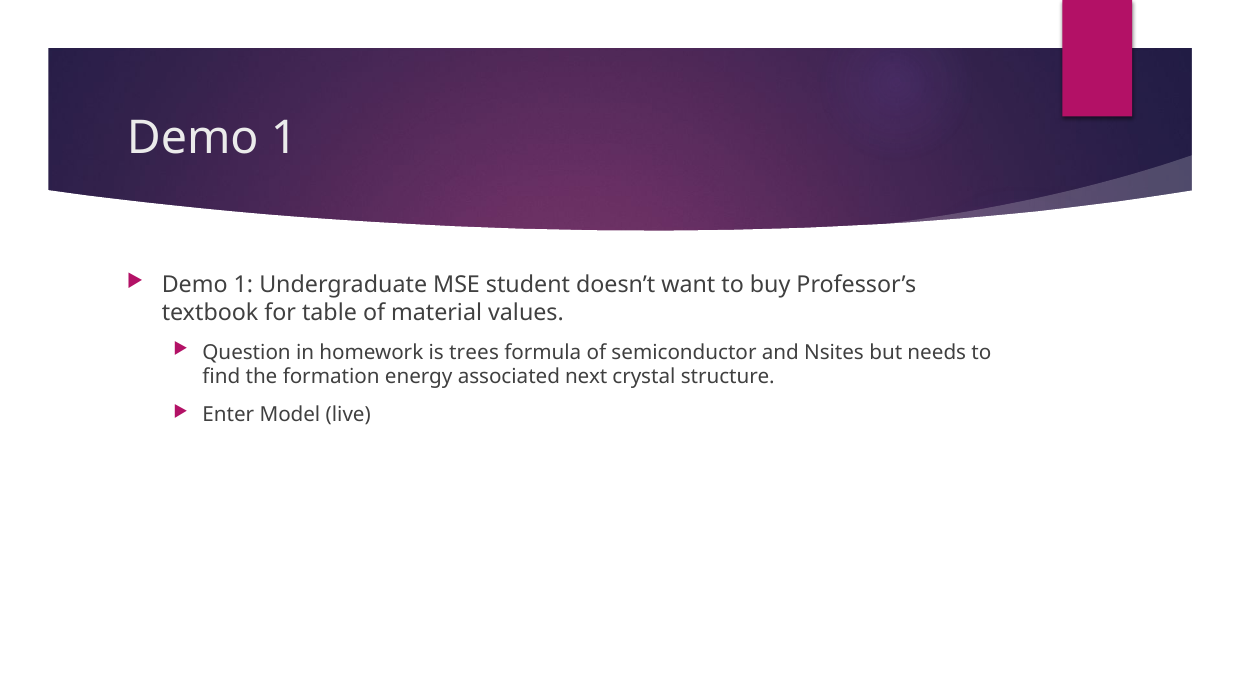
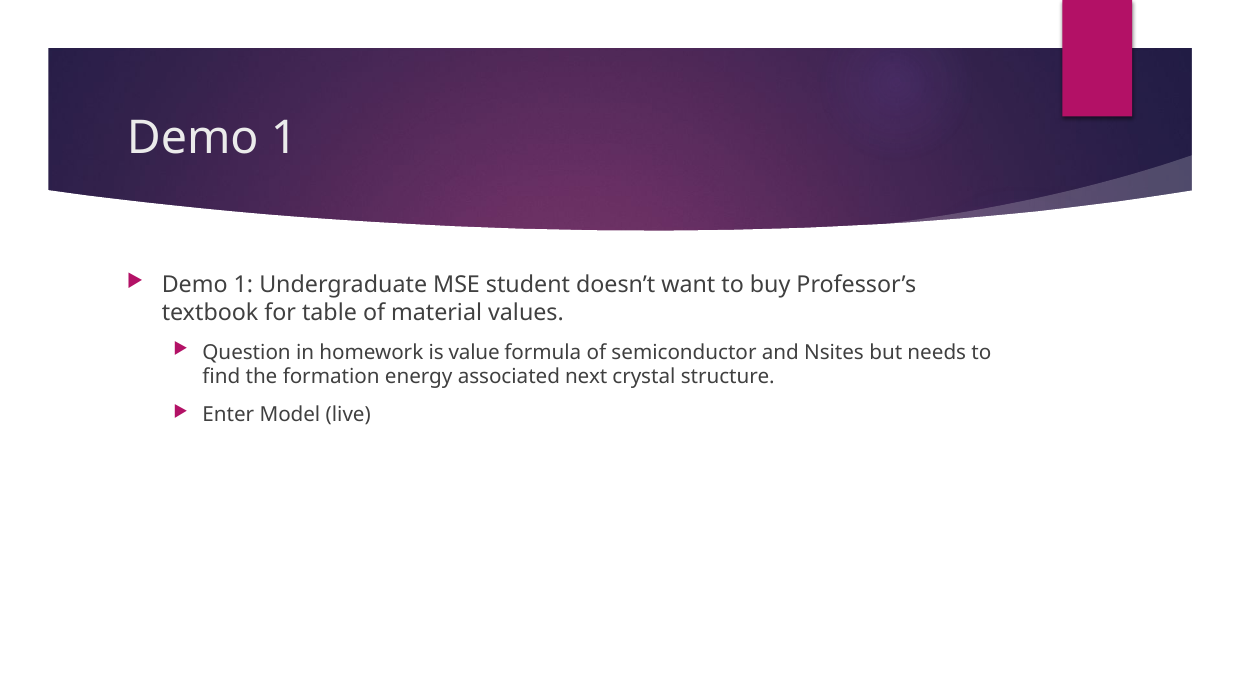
trees: trees -> value
